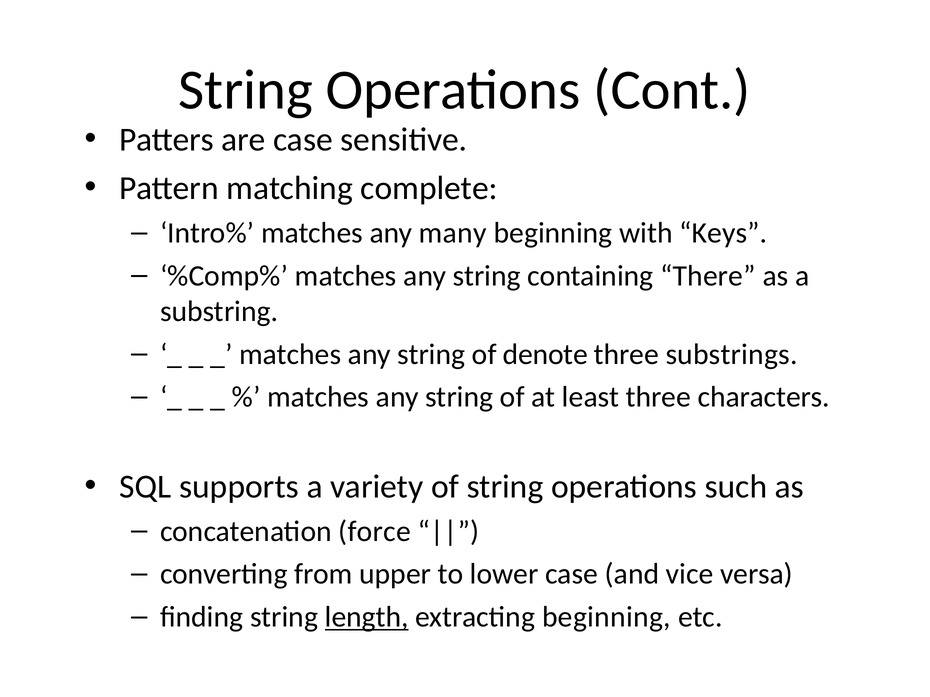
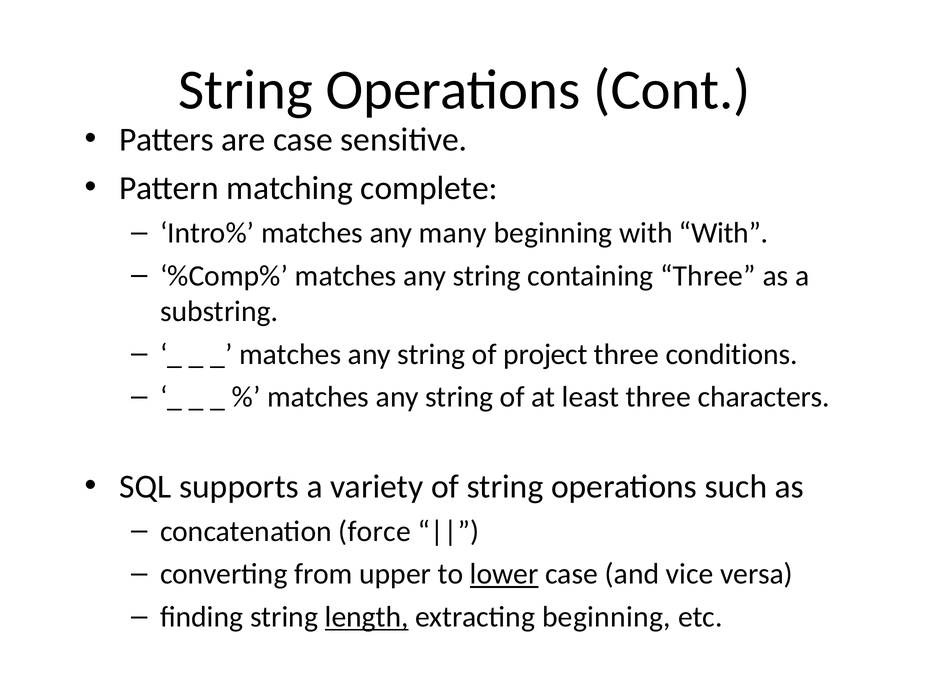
with Keys: Keys -> With
containing There: There -> Three
denote: denote -> project
substrings: substrings -> conditions
lower underline: none -> present
